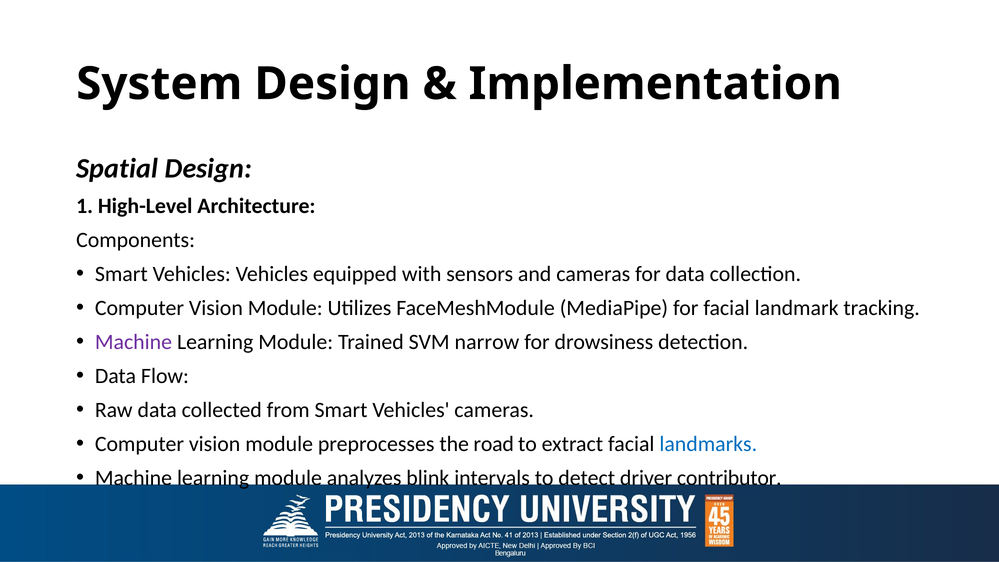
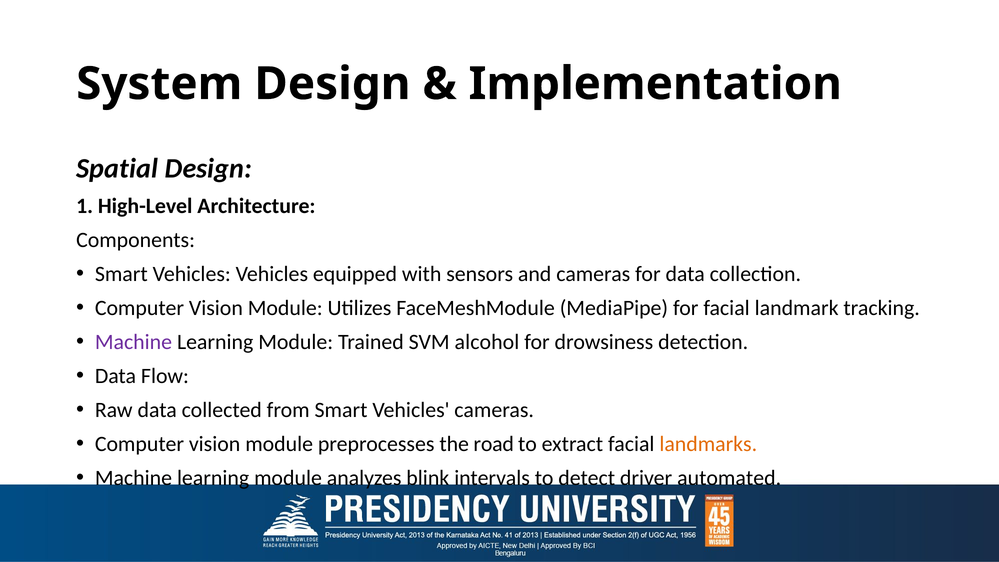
narrow: narrow -> alcohol
landmarks colour: blue -> orange
contributor: contributor -> automated
